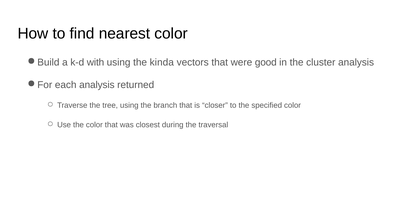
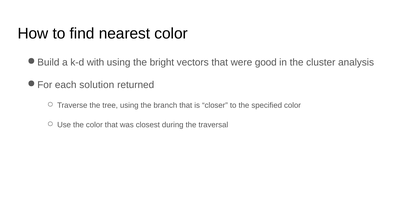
kinda: kinda -> bright
each analysis: analysis -> solution
